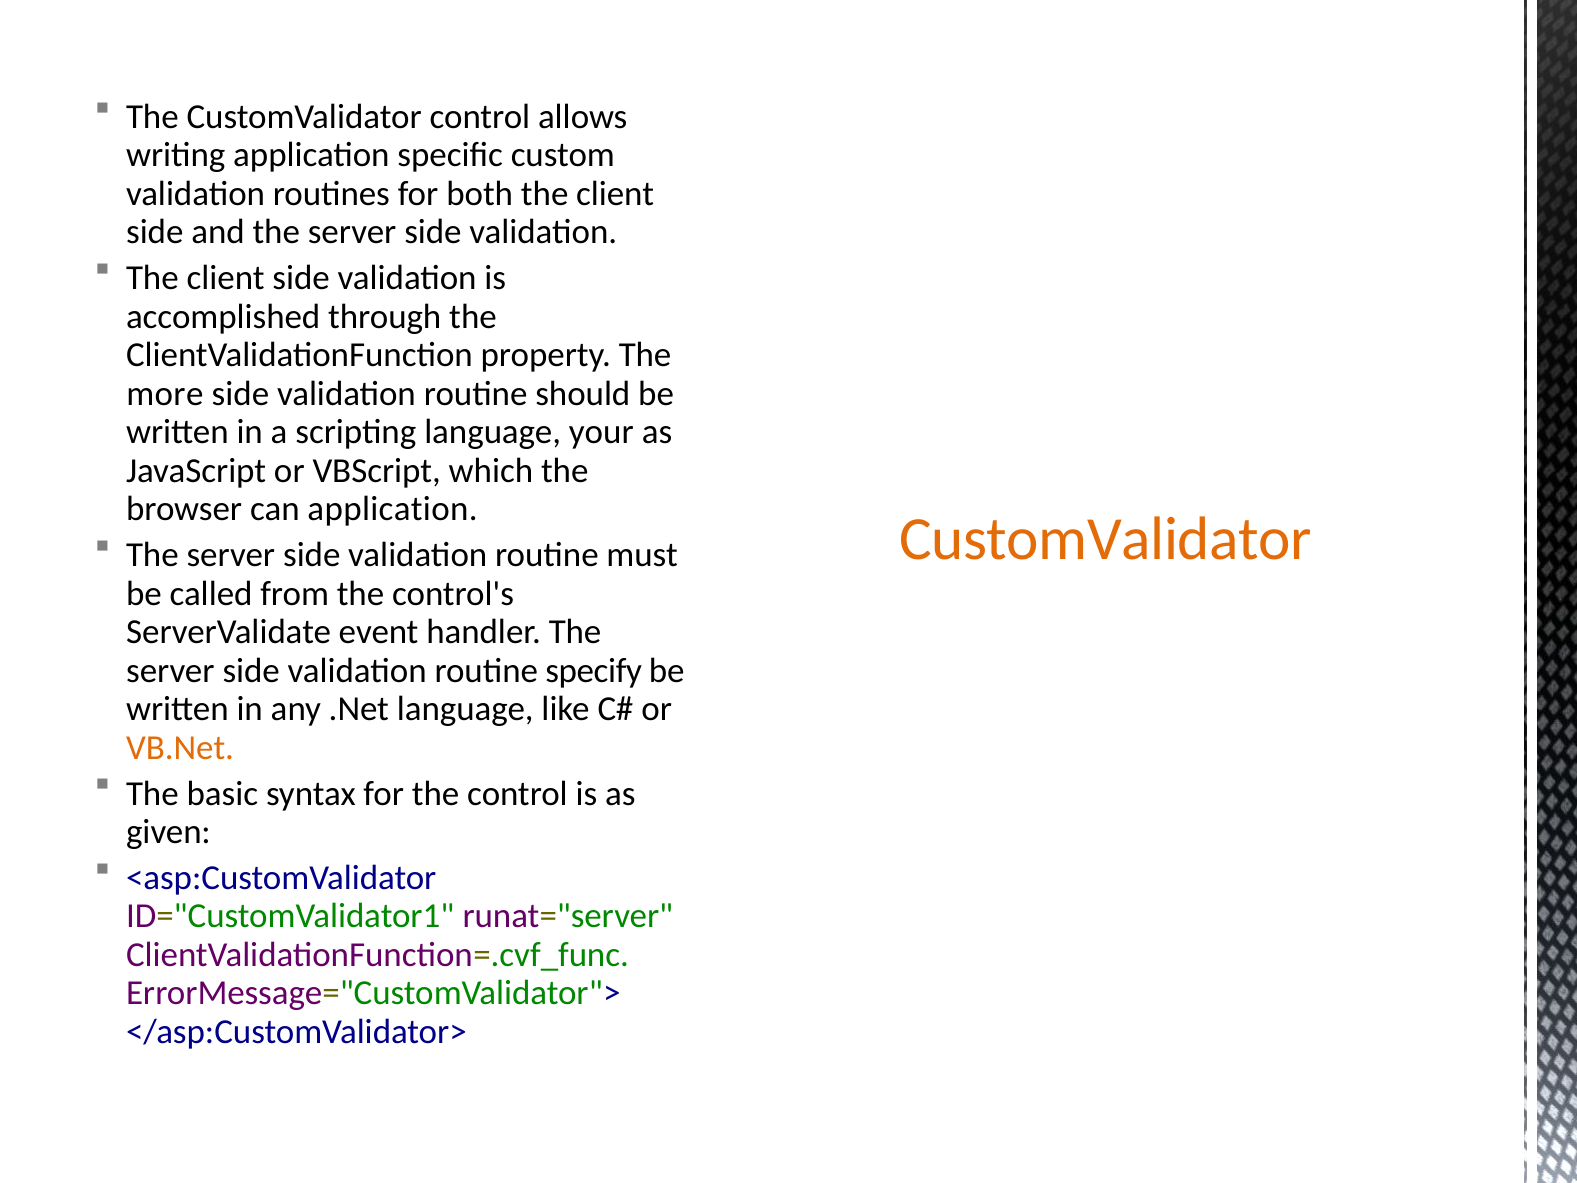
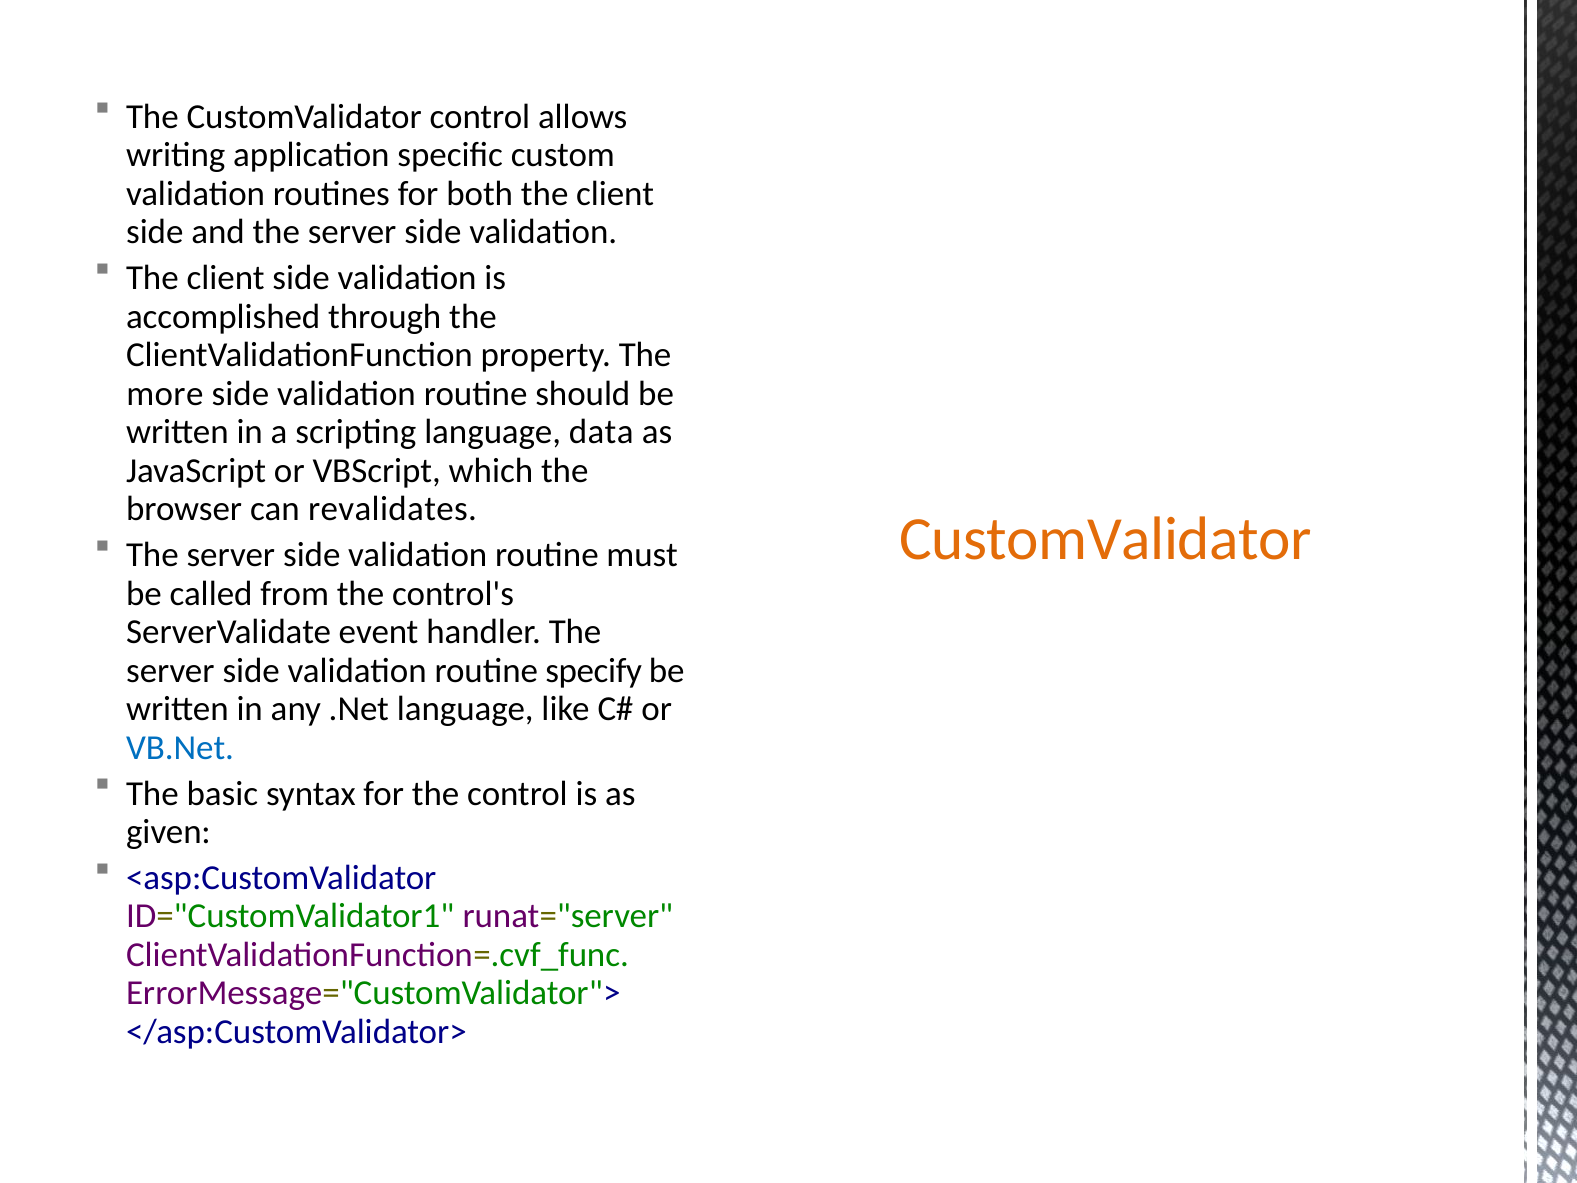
your: your -> data
can application: application -> revalidates
VB.Net colour: orange -> blue
